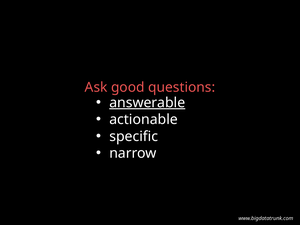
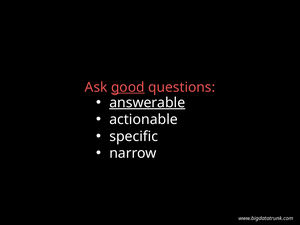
good underline: none -> present
